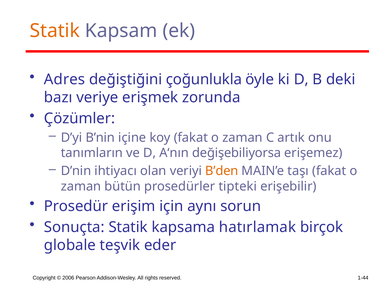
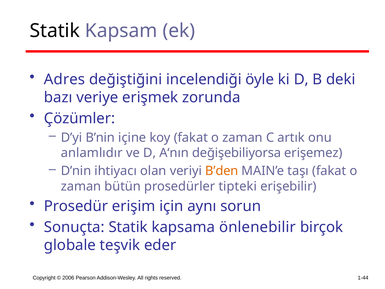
Statik at (55, 31) colour: orange -> black
çoğunlukla: çoğunlukla -> incelendiği
tanımların: tanımların -> anlamlıdır
hatırlamak: hatırlamak -> önlenebilir
